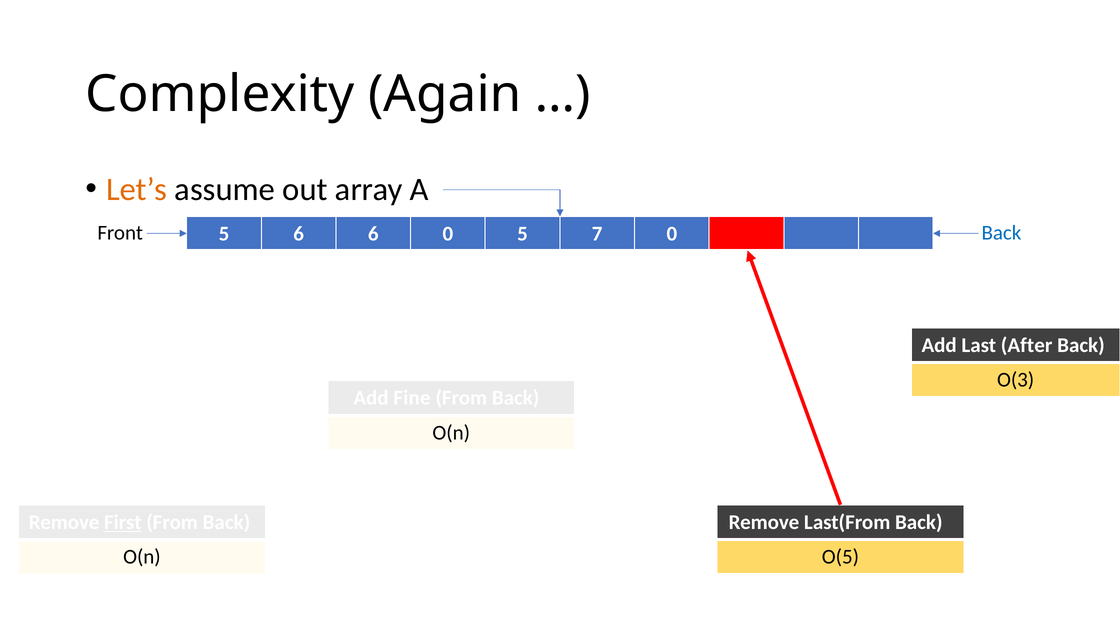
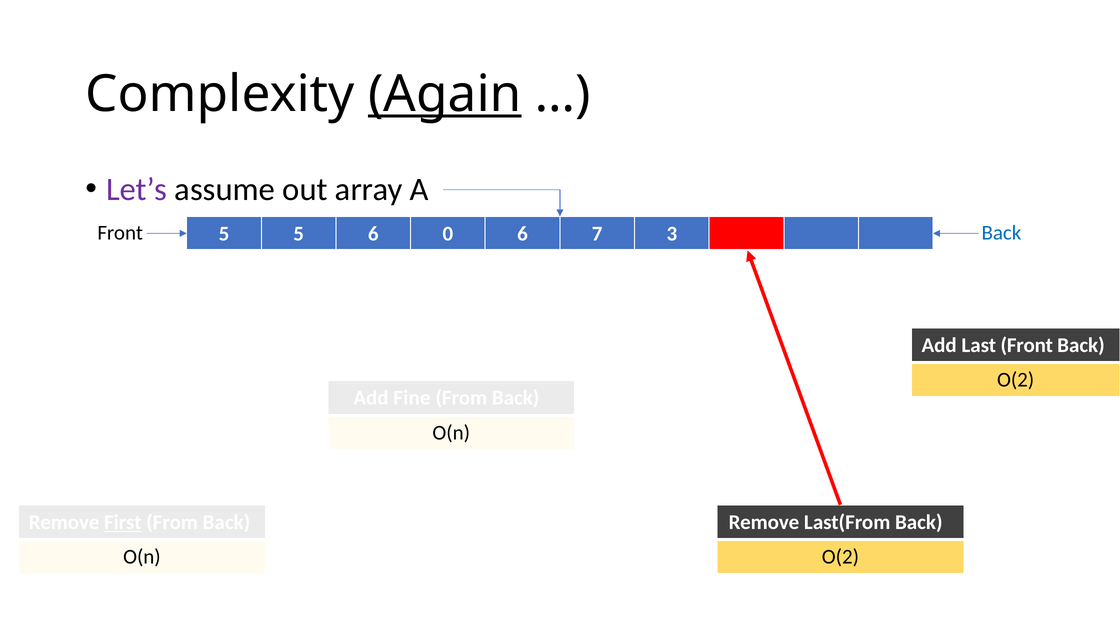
Again underline: none -> present
Let’s colour: orange -> purple
5 6: 6 -> 5
0 5: 5 -> 6
7 0: 0 -> 3
Last After: After -> Front
O(3 at (1016, 380): O(3 -> O(2
O(5 at (840, 557): O(5 -> O(2
